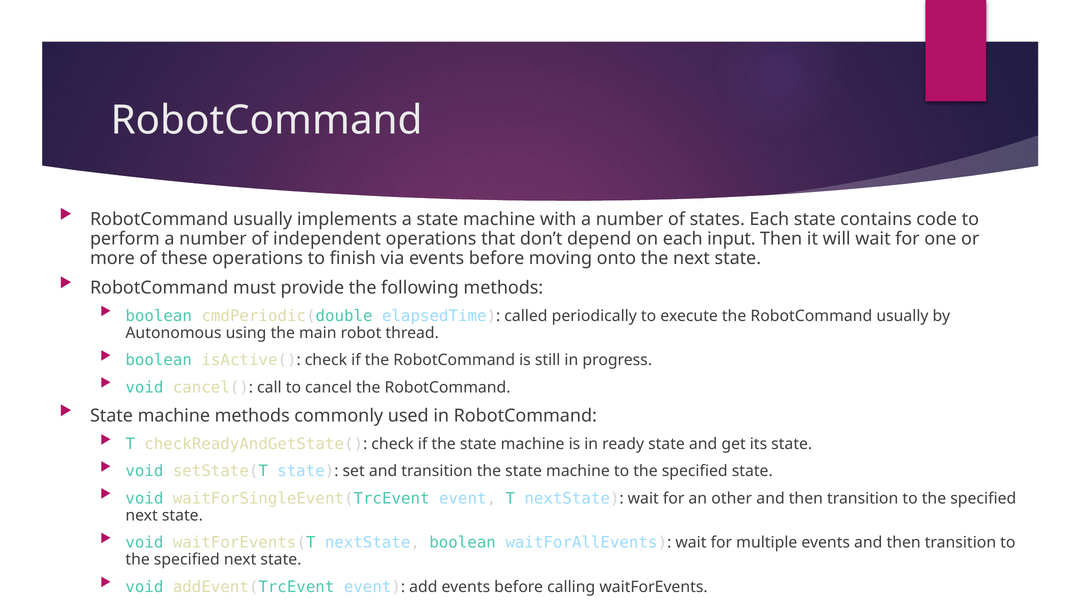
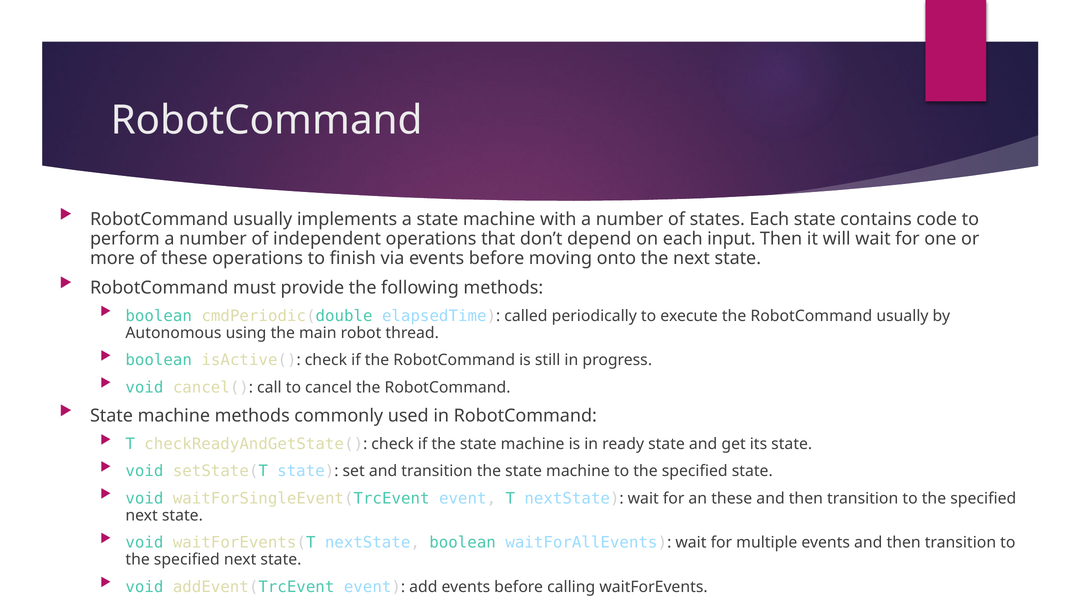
an other: other -> these
